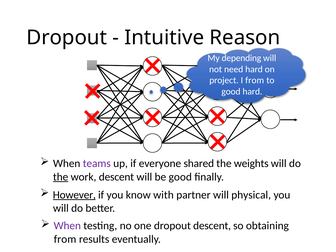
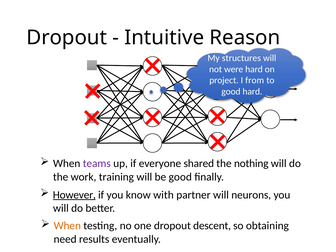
depending: depending -> structures
need: need -> were
weights: weights -> nothing
the at (61, 177) underline: present -> none
work descent: descent -> training
physical: physical -> neurons
When at (67, 226) colour: purple -> orange
from at (65, 239): from -> need
